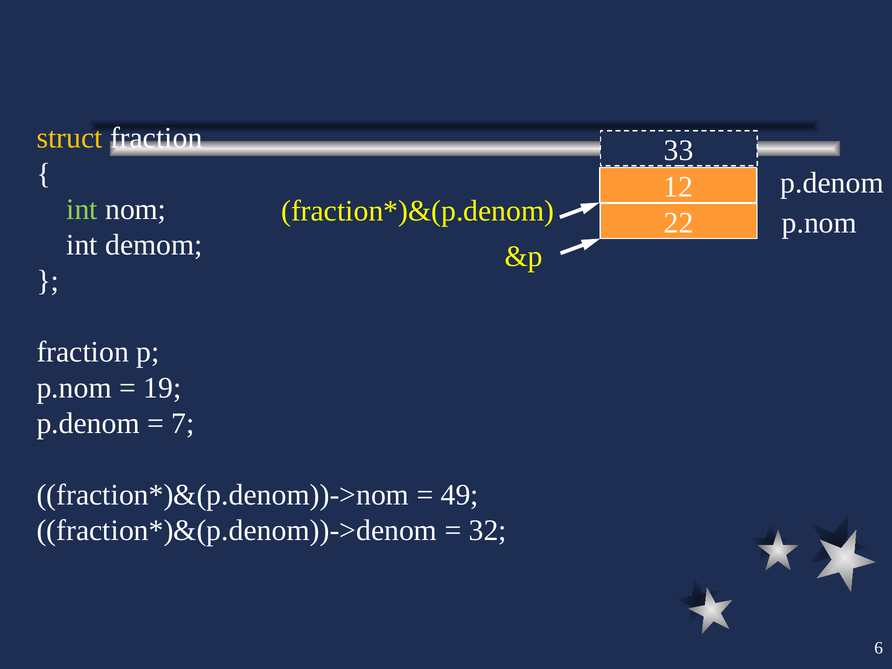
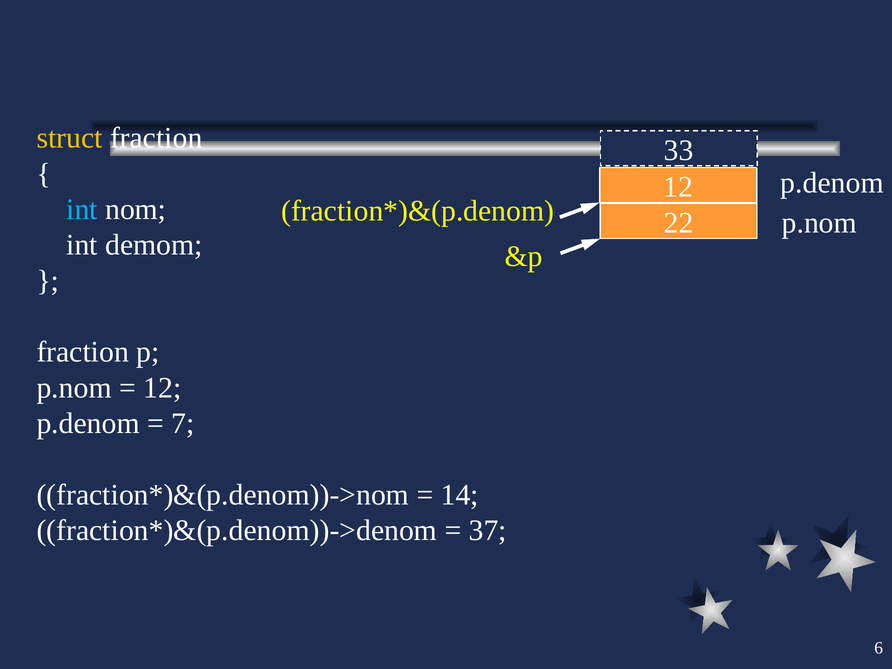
int at (82, 209) colour: light green -> light blue
19 at (162, 388): 19 -> 12
49: 49 -> 14
32: 32 -> 37
